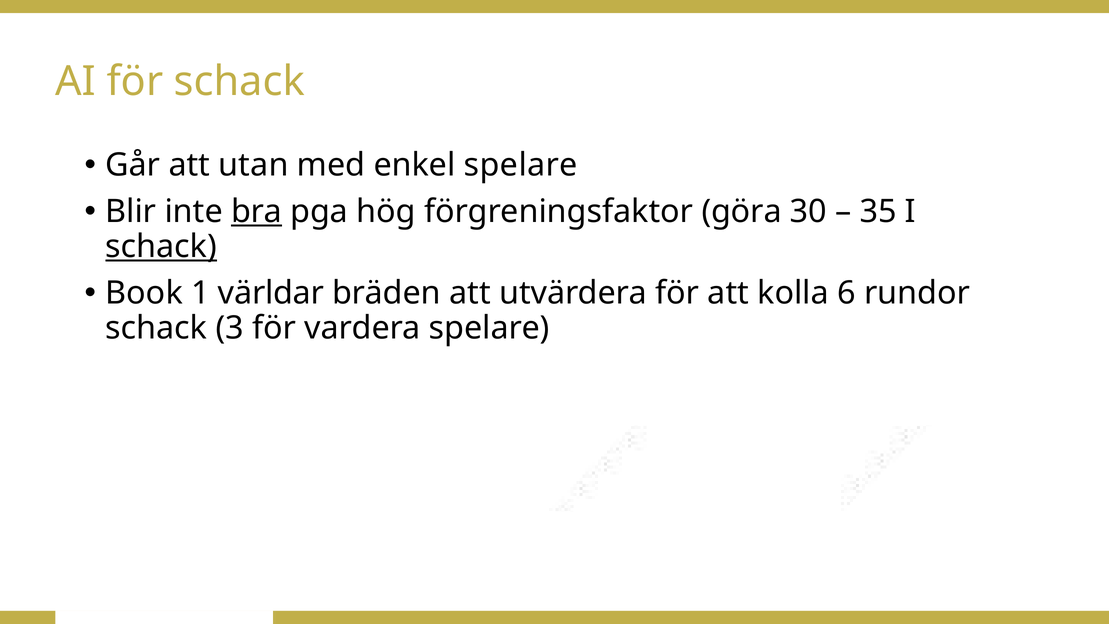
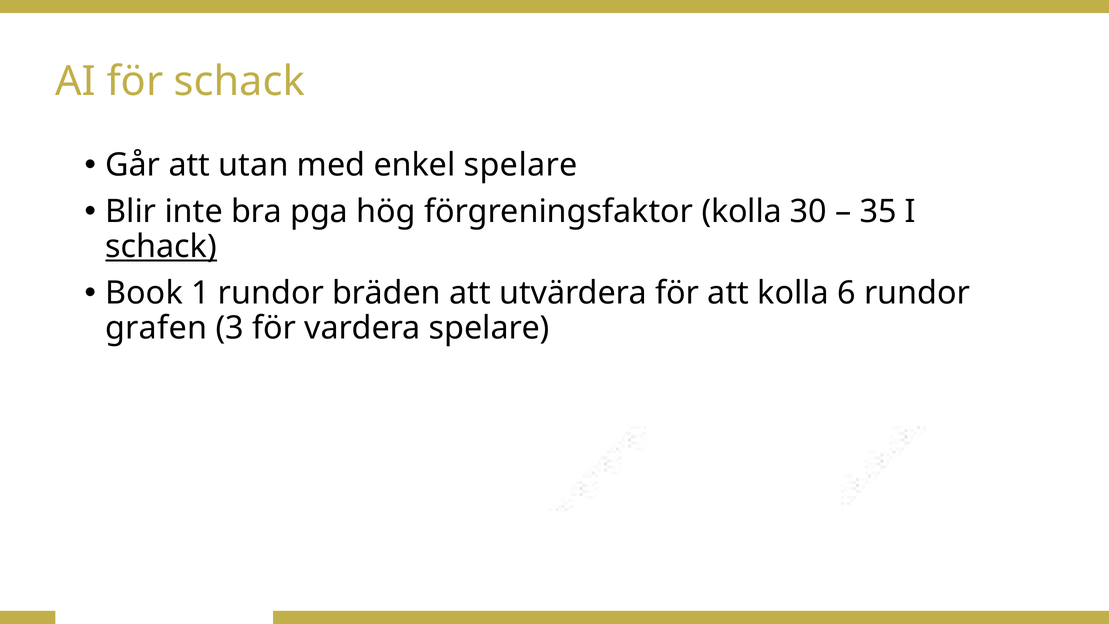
bra underline: present -> none
förgreningsfaktor göra: göra -> kolla
1 världar: världar -> rundor
schack at (156, 328): schack -> grafen
